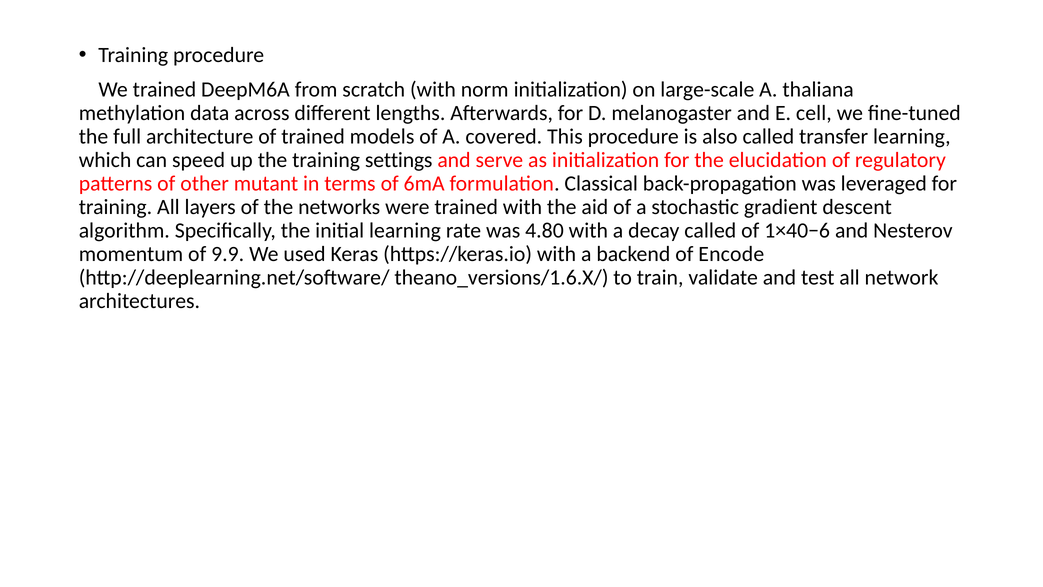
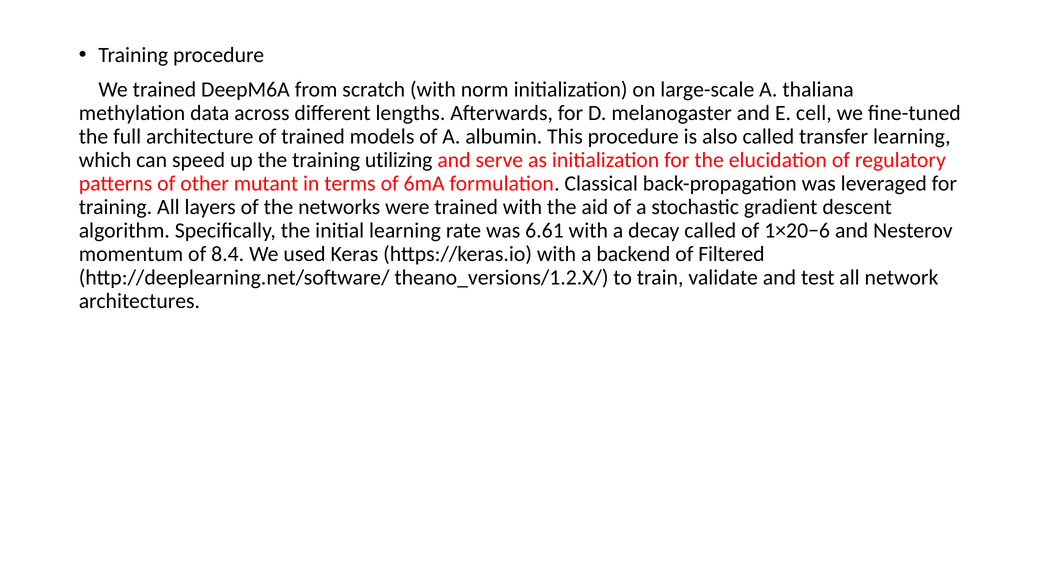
covered: covered -> albumin
settings: settings -> utilizing
4.80: 4.80 -> 6.61
1×40−6: 1×40−6 -> 1×20−6
9.9: 9.9 -> 8.4
Encode: Encode -> Filtered
theano_versions/1.6.X/: theano_versions/1.6.X/ -> theano_versions/1.2.X/
